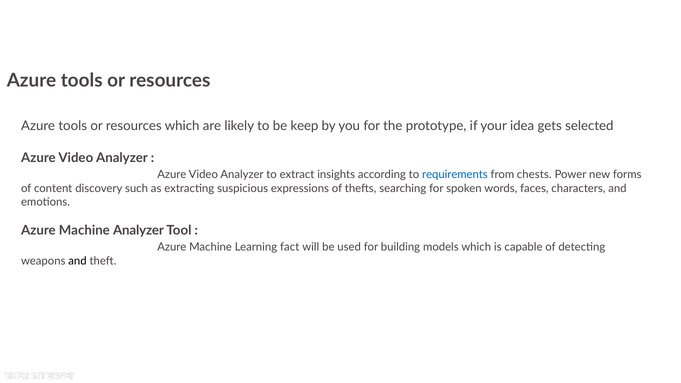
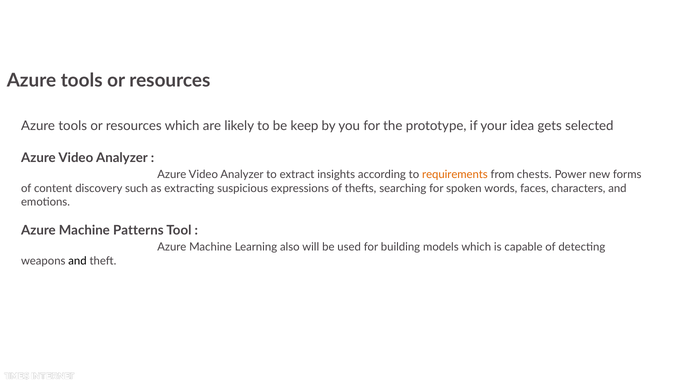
requirements colour: blue -> orange
Machine Analyzer: Analyzer -> Patterns
fact: fact -> also
